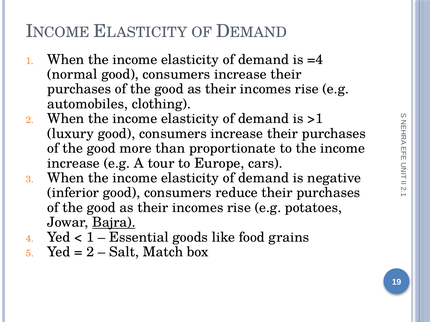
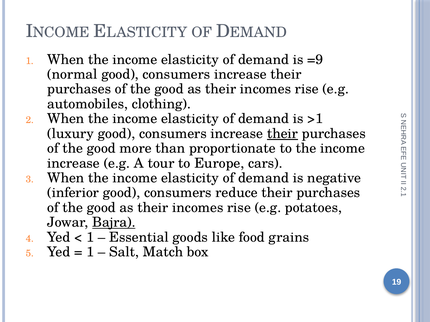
=4: =4 -> =9
their at (283, 134) underline: none -> present
2 at (90, 252): 2 -> 1
